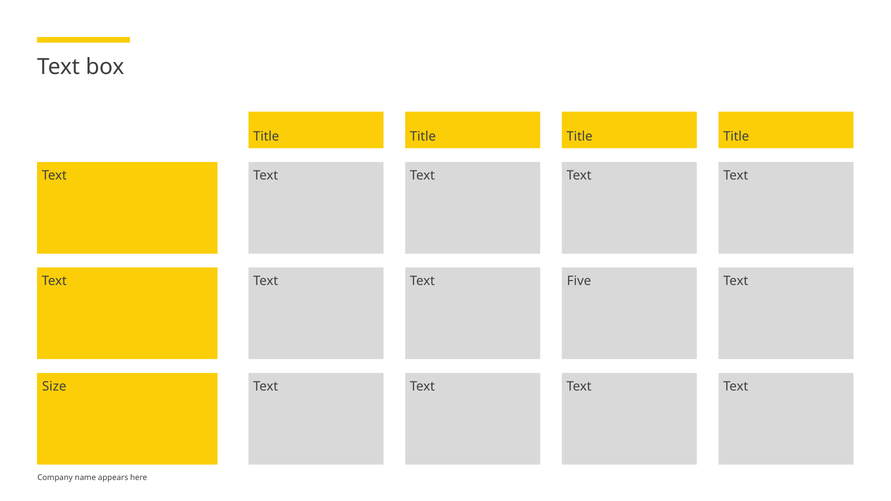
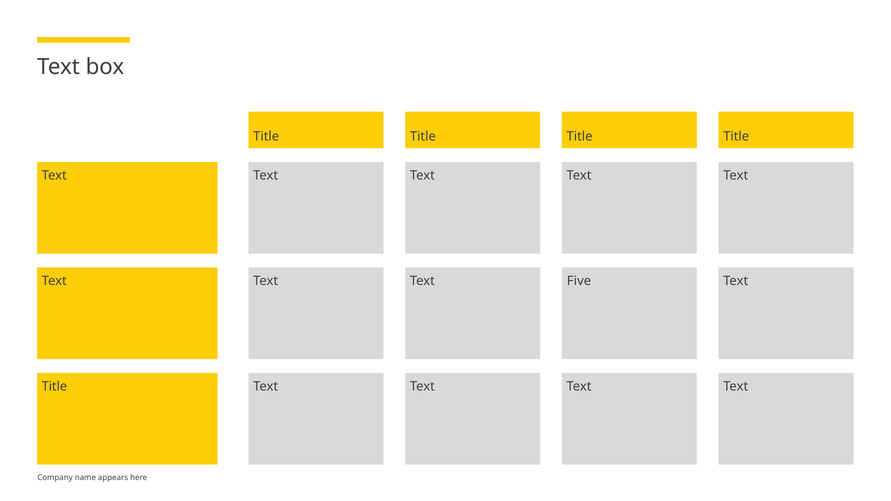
Size at (54, 387): Size -> Title
